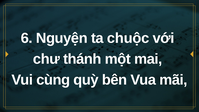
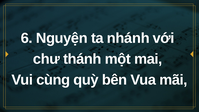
chuộc: chuộc -> nhánh
